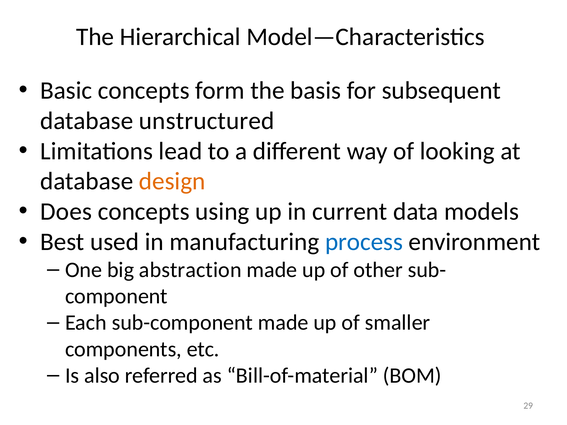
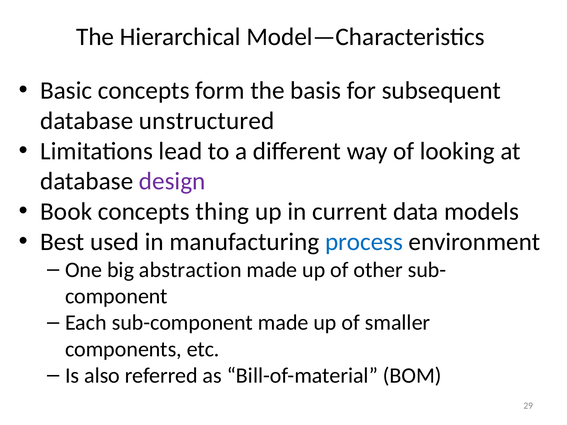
design colour: orange -> purple
Does: Does -> Book
using: using -> thing
